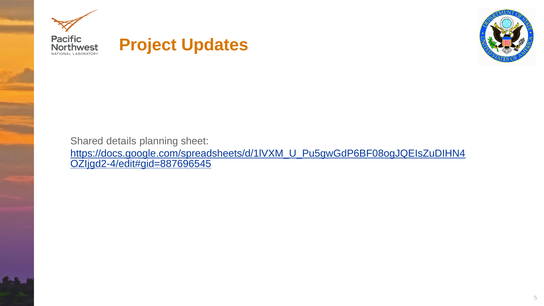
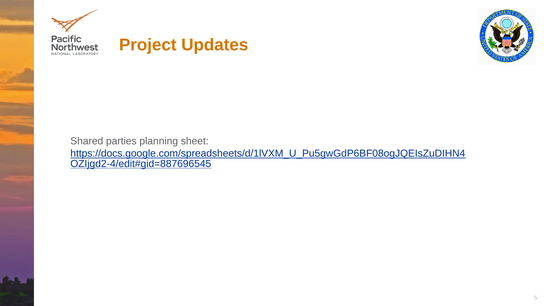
details: details -> parties
